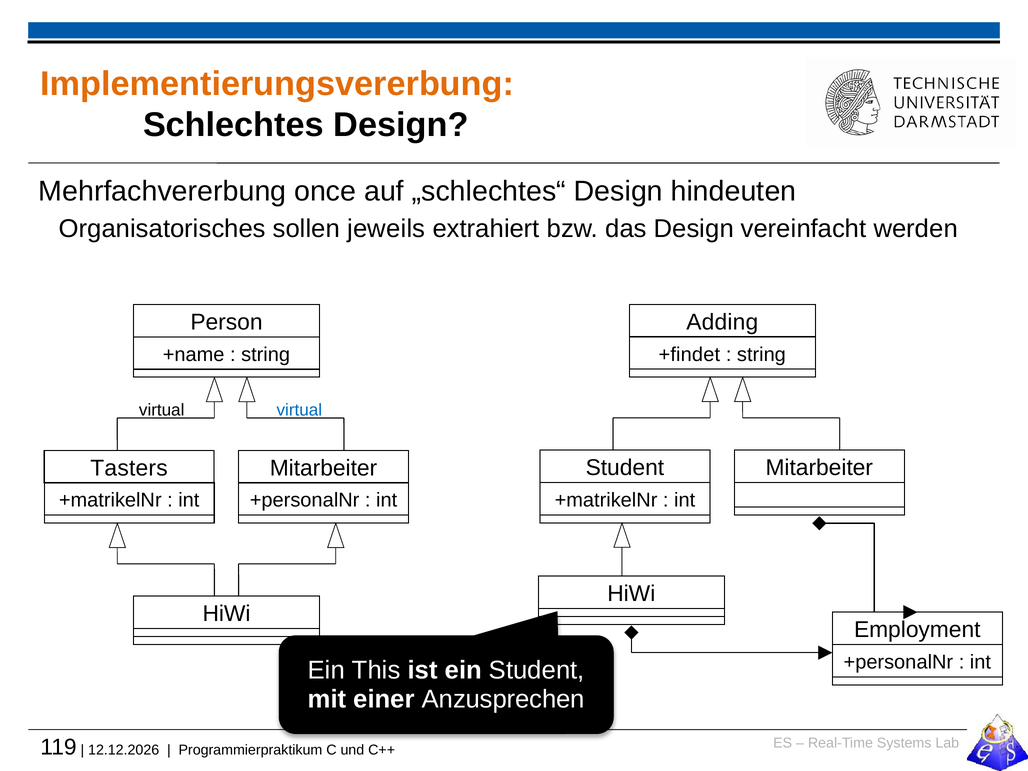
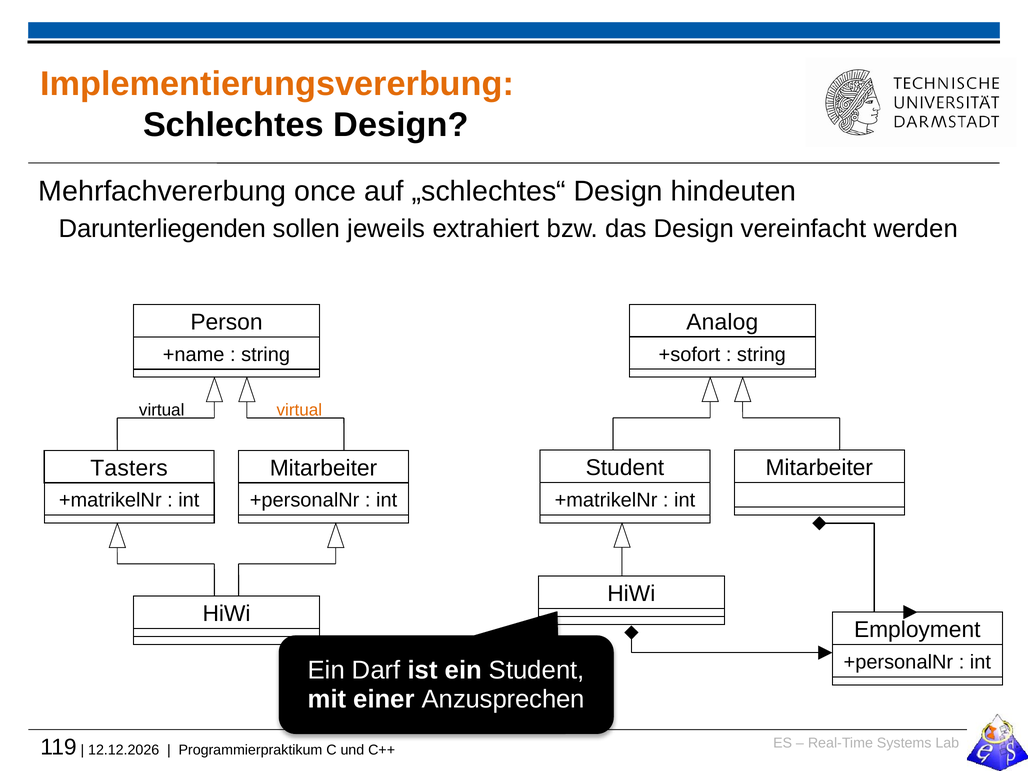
Organisatorisches: Organisatorisches -> Darunterliegenden
Adding: Adding -> Analog
+findet: +findet -> +sofort
virtual at (299, 410) colour: blue -> orange
This: This -> Darf
